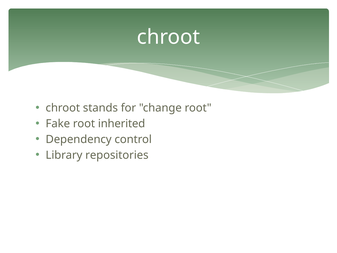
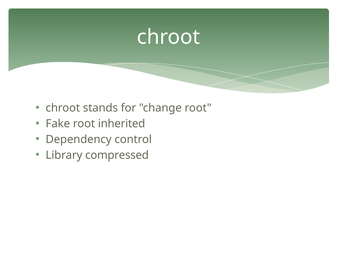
repositories: repositories -> compressed
